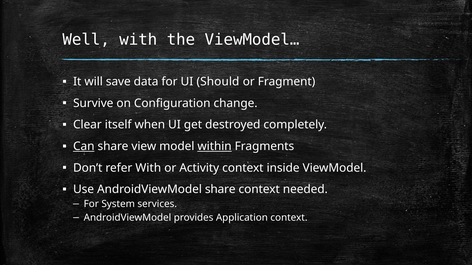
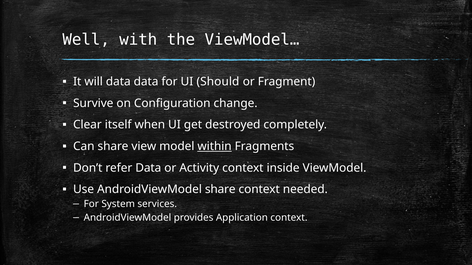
will save: save -> data
Can underline: present -> none
refer With: With -> Data
